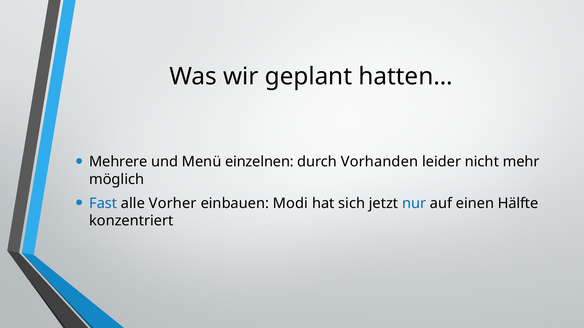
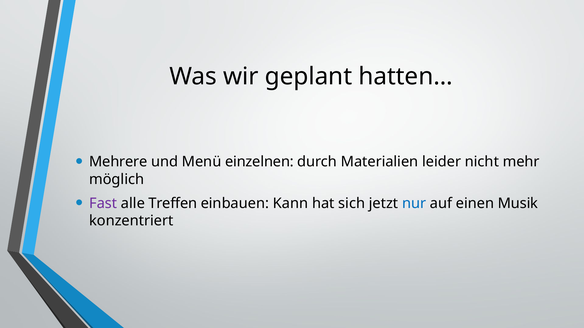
Vorhanden: Vorhanden -> Materialien
Fast colour: blue -> purple
Vorher: Vorher -> Treffen
Modi: Modi -> Kann
Hälfte: Hälfte -> Musik
